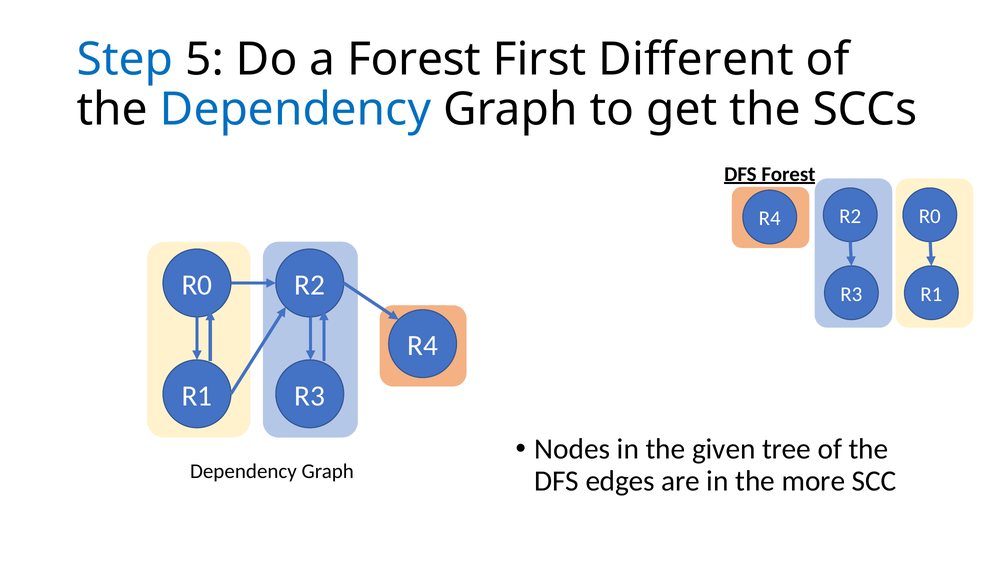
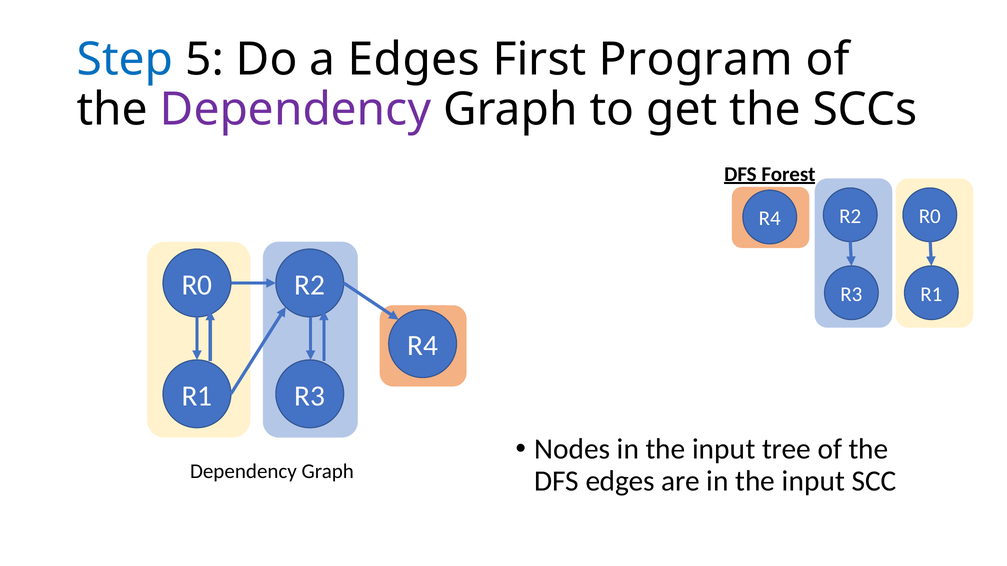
a Forest: Forest -> Edges
Different: Different -> Program
Dependency at (296, 110) colour: blue -> purple
Nodes in the given: given -> input
are in the more: more -> input
